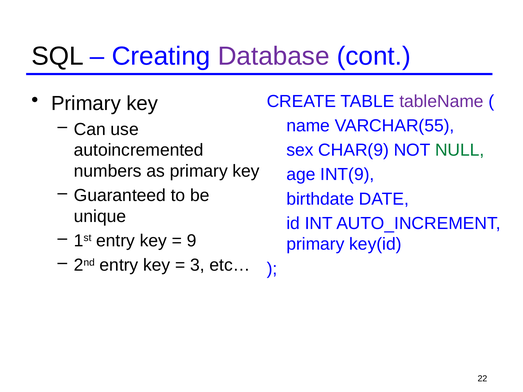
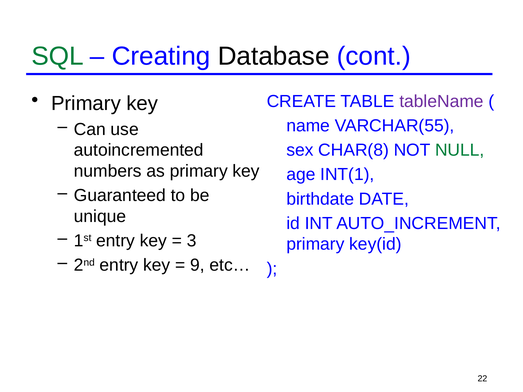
SQL colour: black -> green
Database colour: purple -> black
CHAR(9: CHAR(9 -> CHAR(8
INT(9: INT(9 -> INT(1
9: 9 -> 3
3: 3 -> 9
